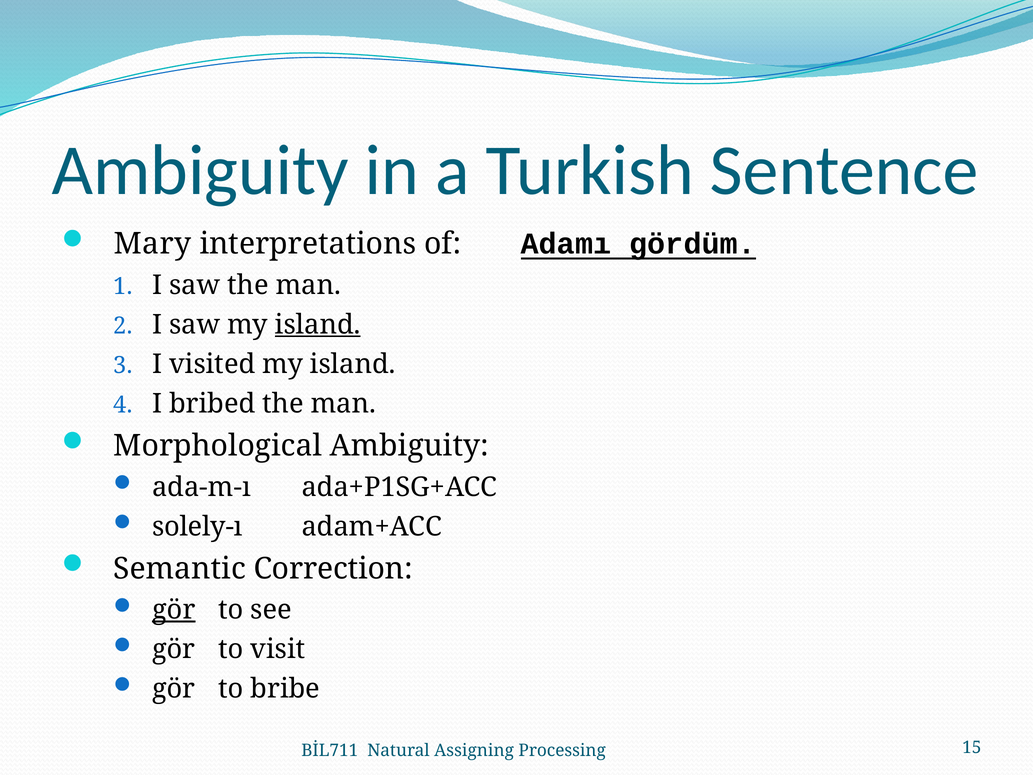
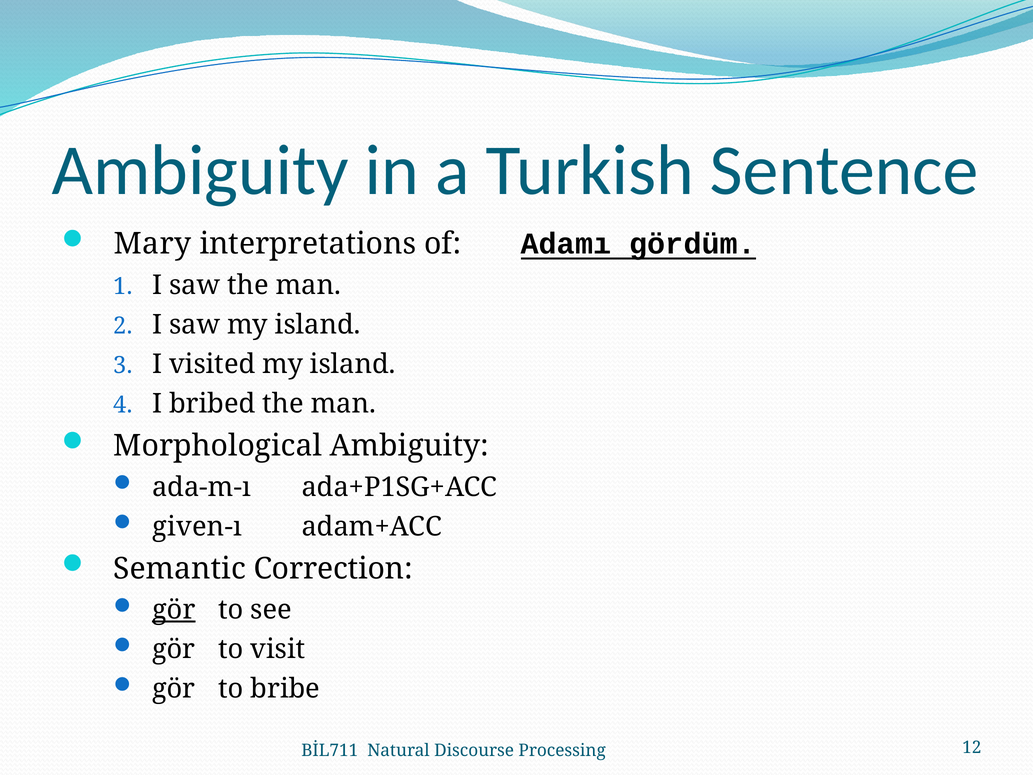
island at (318, 325) underline: present -> none
solely-ı: solely-ı -> given-ı
Assigning: Assigning -> Discourse
15: 15 -> 12
